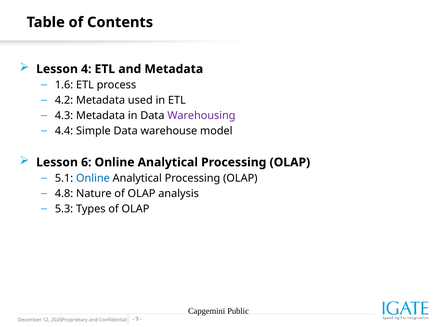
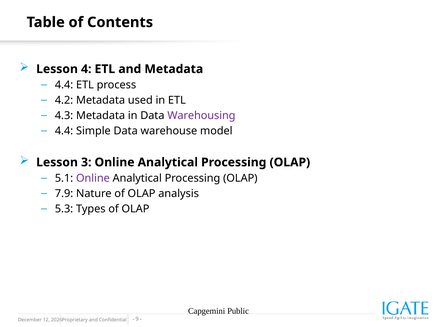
1.6 at (64, 85): 1.6 -> 4.4
6: 6 -> 3
Online at (93, 179) colour: blue -> purple
4.8: 4.8 -> 7.9
